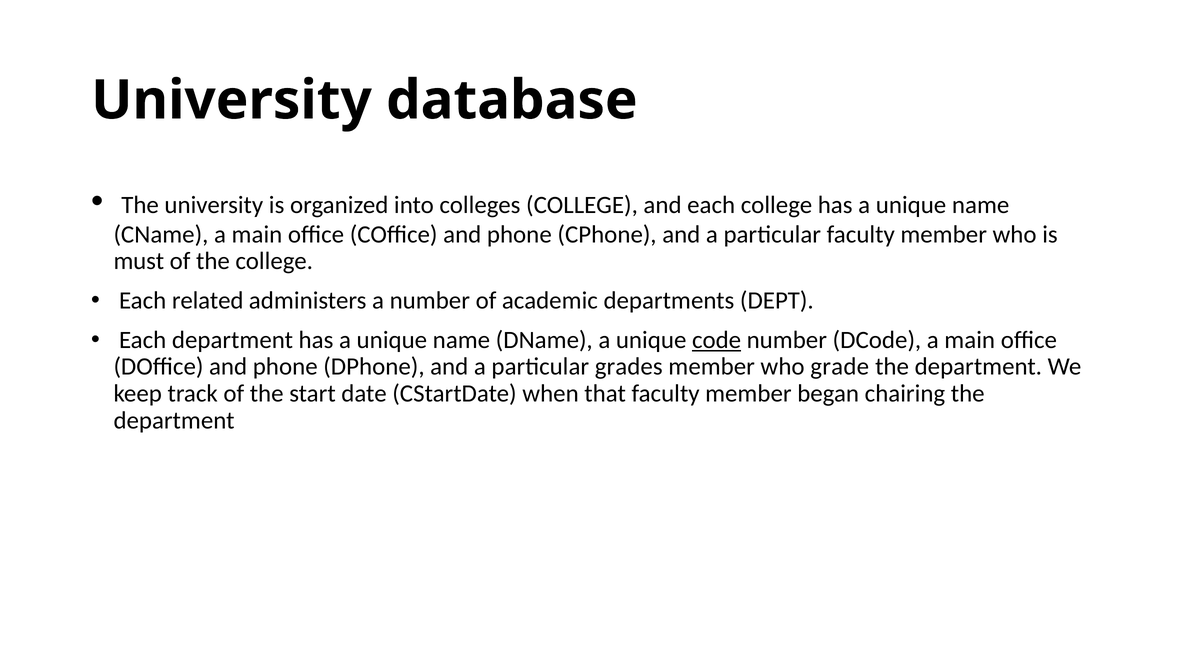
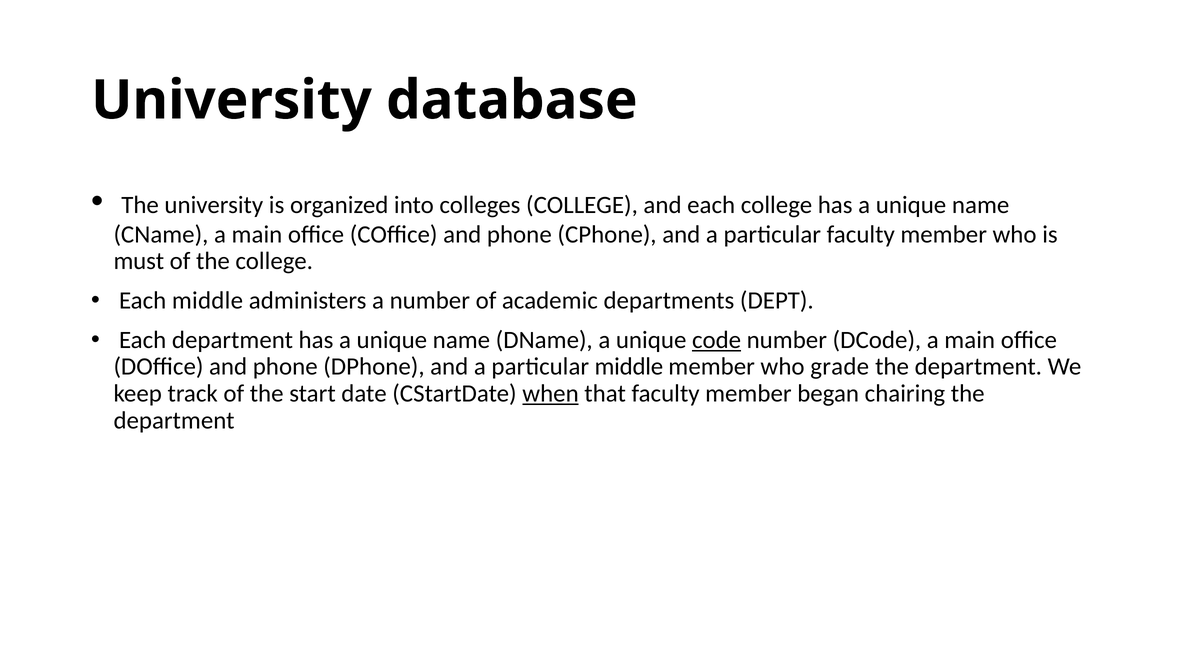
Each related: related -> middle
particular grades: grades -> middle
when underline: none -> present
